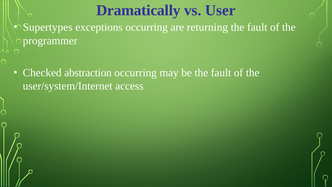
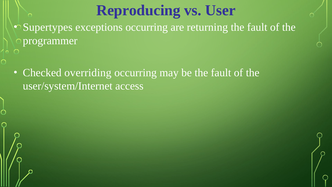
Dramatically: Dramatically -> Reproducing
abstraction: abstraction -> overriding
